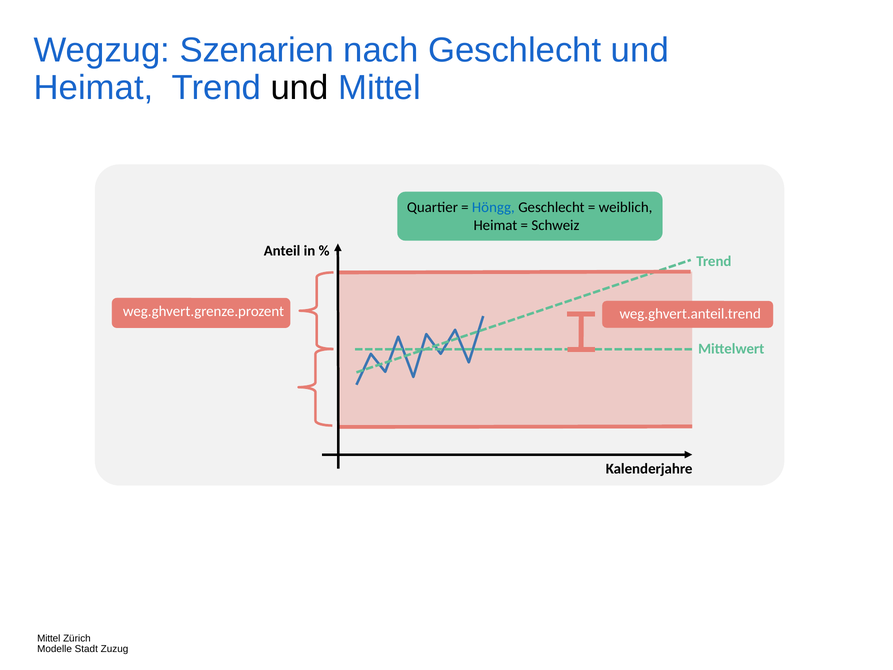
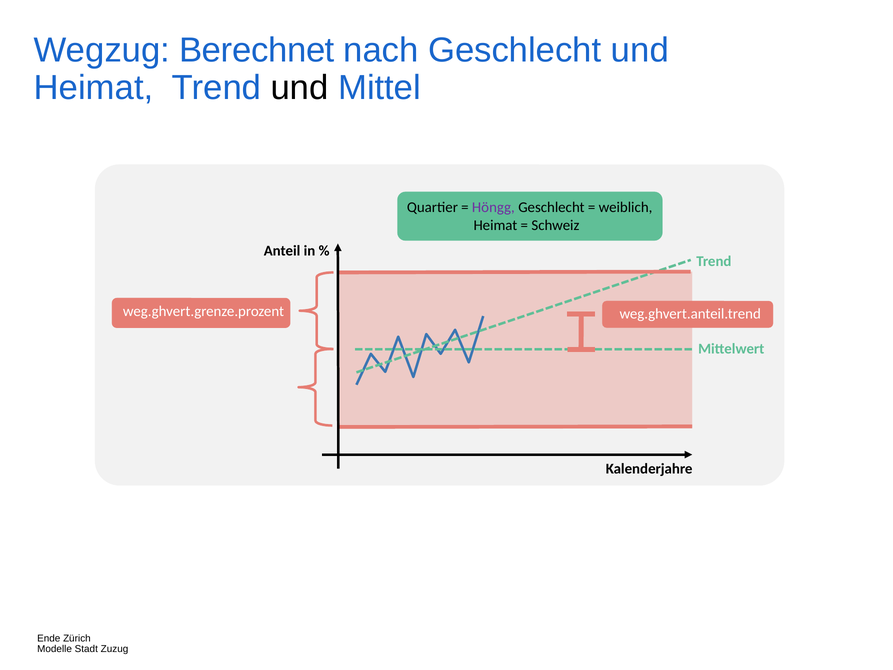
Szenarien: Szenarien -> Berechnet
Höngg colour: blue -> purple
Mittel at (49, 638): Mittel -> Ende
